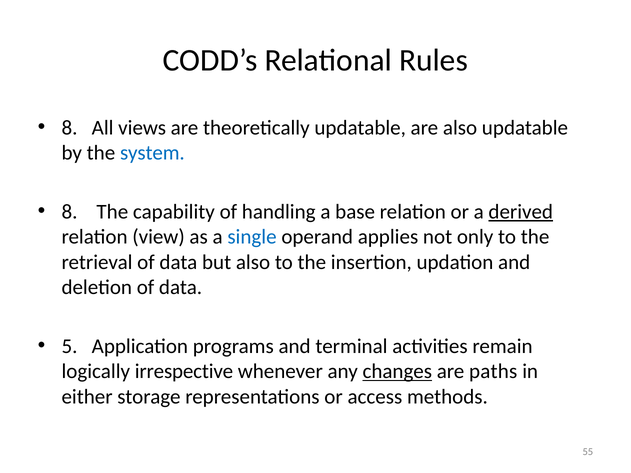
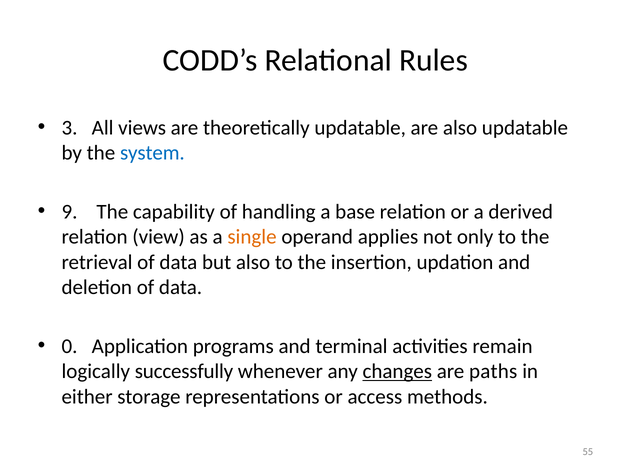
8 at (70, 128): 8 -> 3
8 at (70, 212): 8 -> 9
derived underline: present -> none
single colour: blue -> orange
5: 5 -> 0
irrespective: irrespective -> successfully
